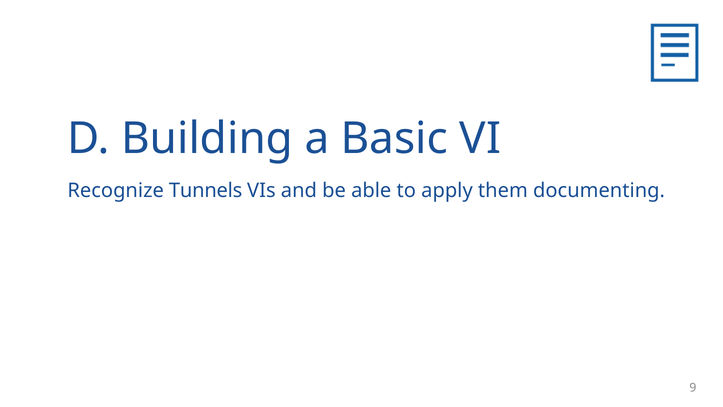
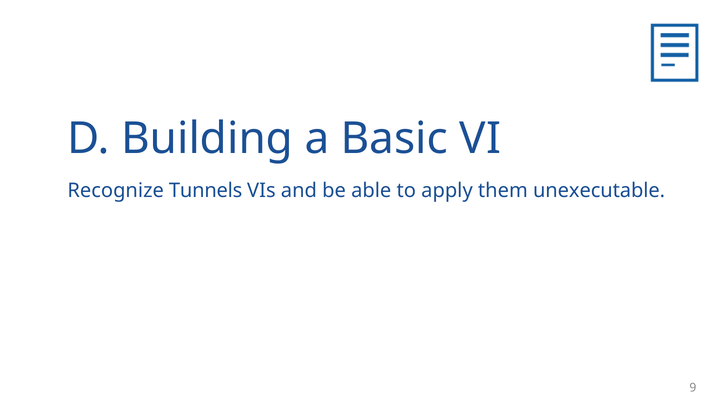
documenting: documenting -> unexecutable
